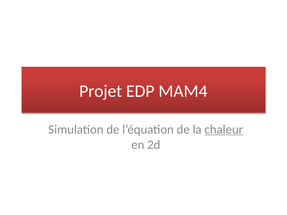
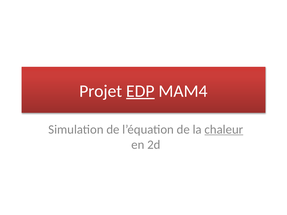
EDP underline: none -> present
